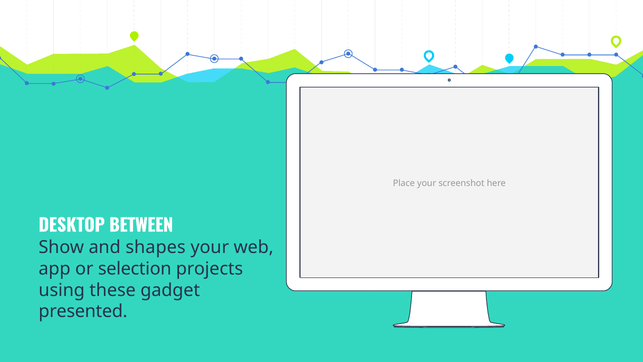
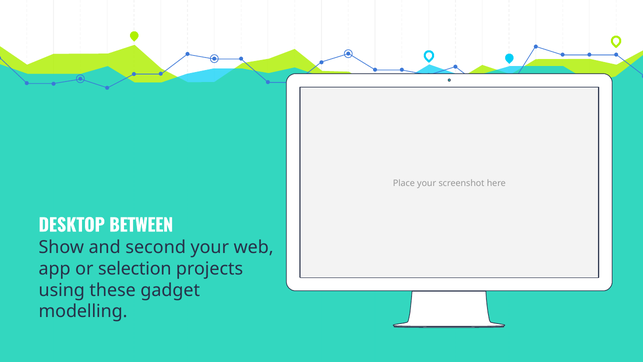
shapes: shapes -> second
presented: presented -> modelling
